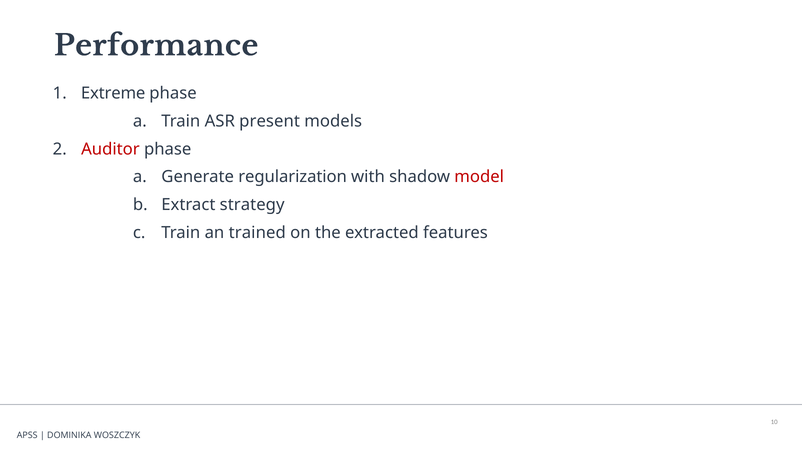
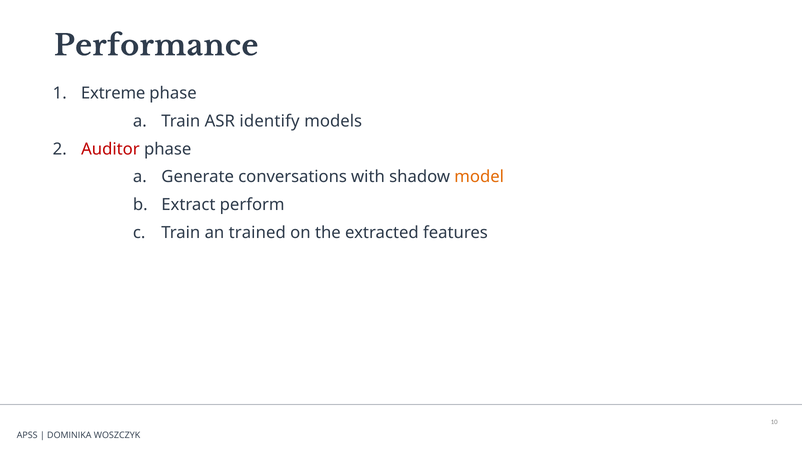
present: present -> identify
regularization: regularization -> conversations
model colour: red -> orange
strategy: strategy -> perform
